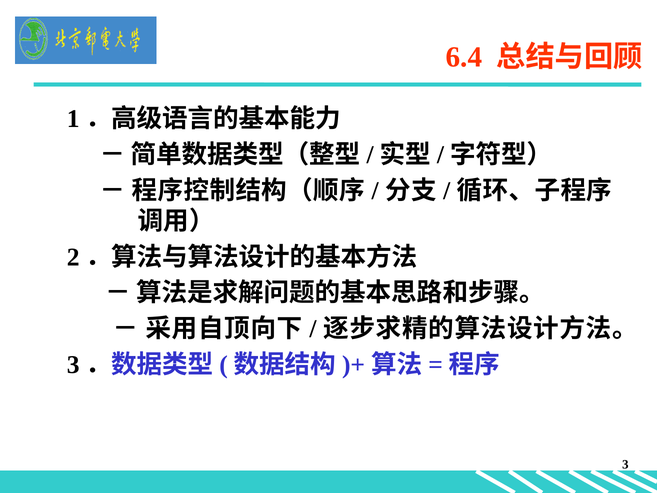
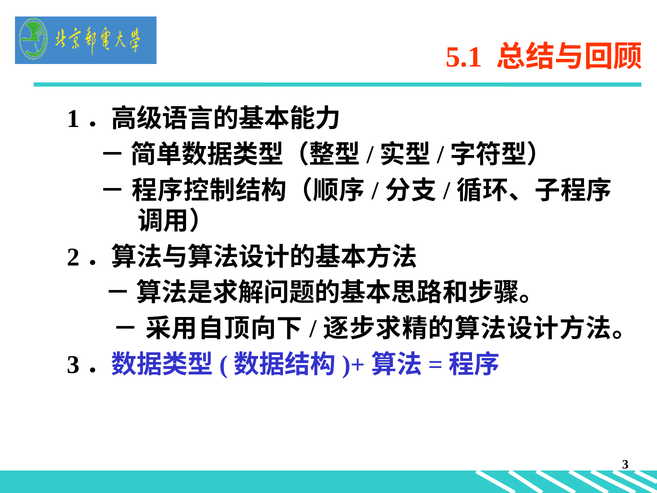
6.4: 6.4 -> 5.1
